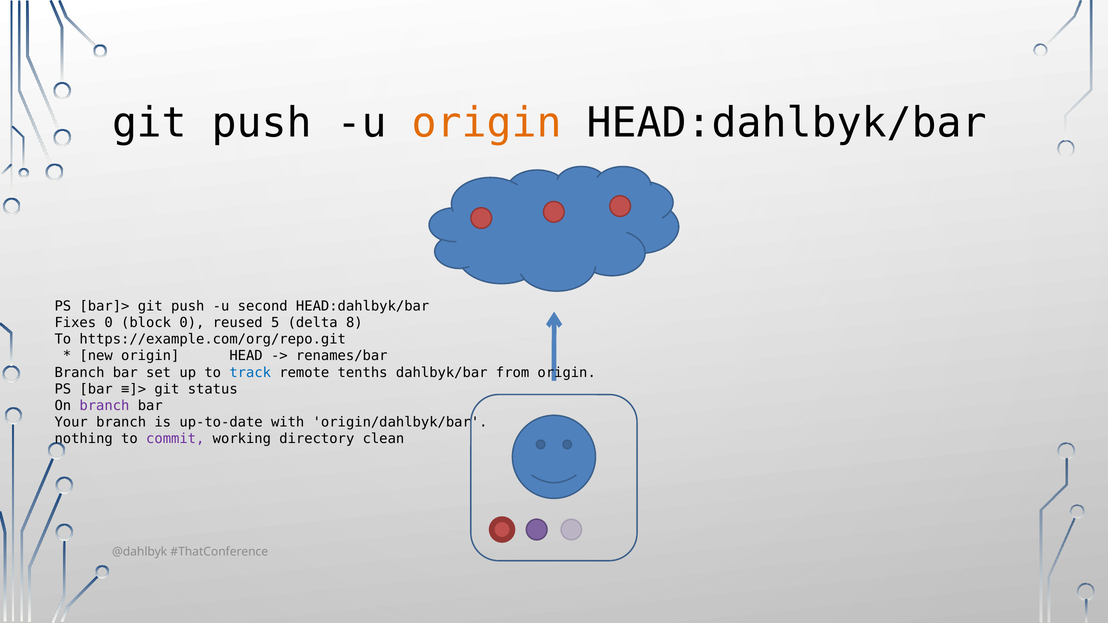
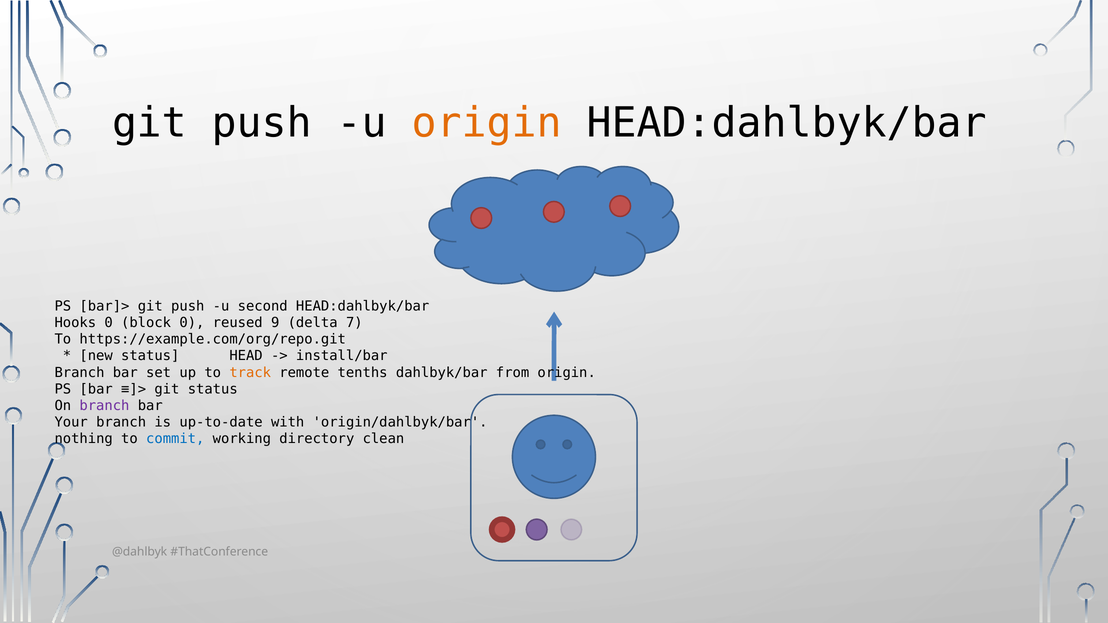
Fixes: Fixes -> Hooks
5: 5 -> 9
8: 8 -> 7
new origin: origin -> status
renames/bar: renames/bar -> install/bar
track colour: blue -> orange
commit colour: purple -> blue
